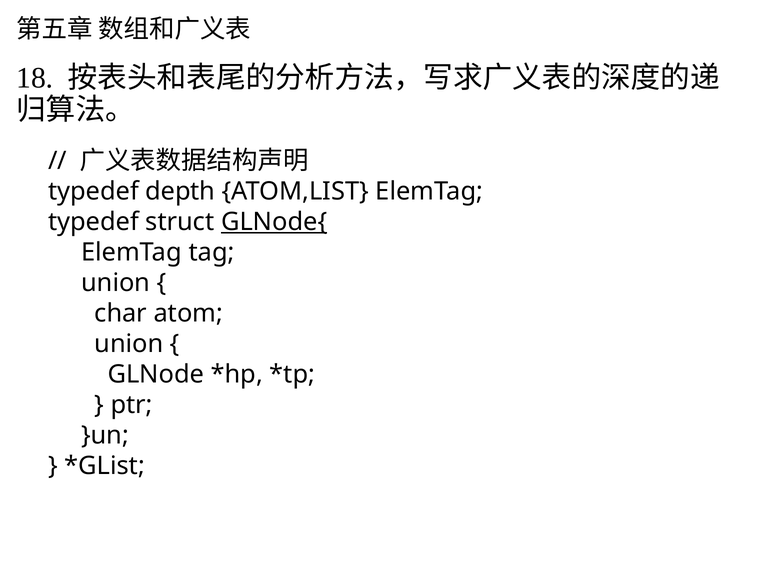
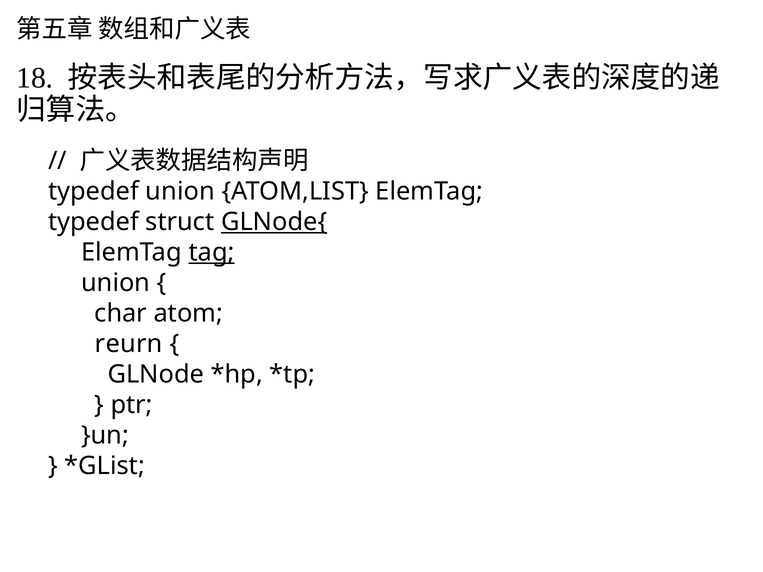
typedef depth: depth -> union
tag underline: none -> present
union at (129, 344): union -> reurn
